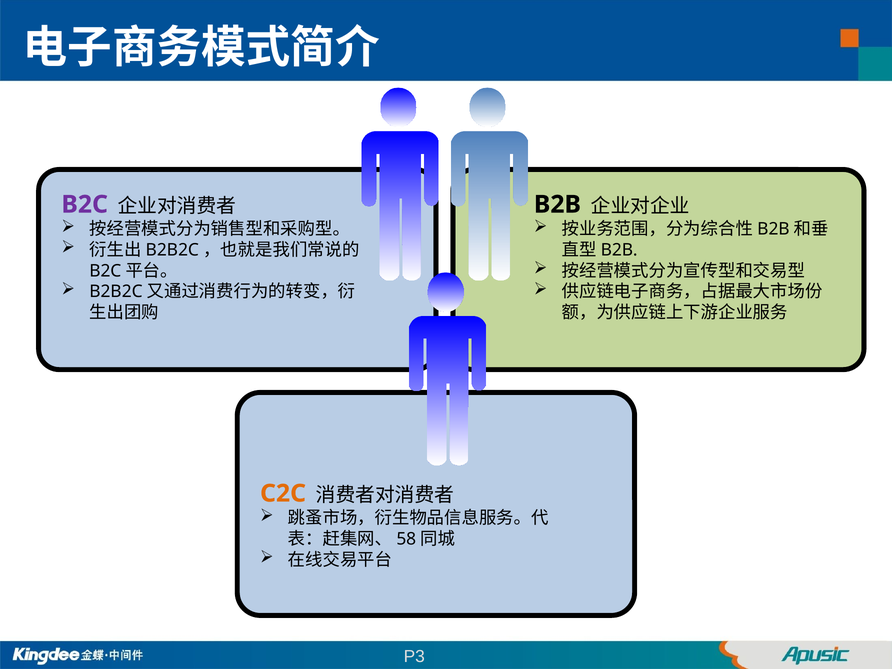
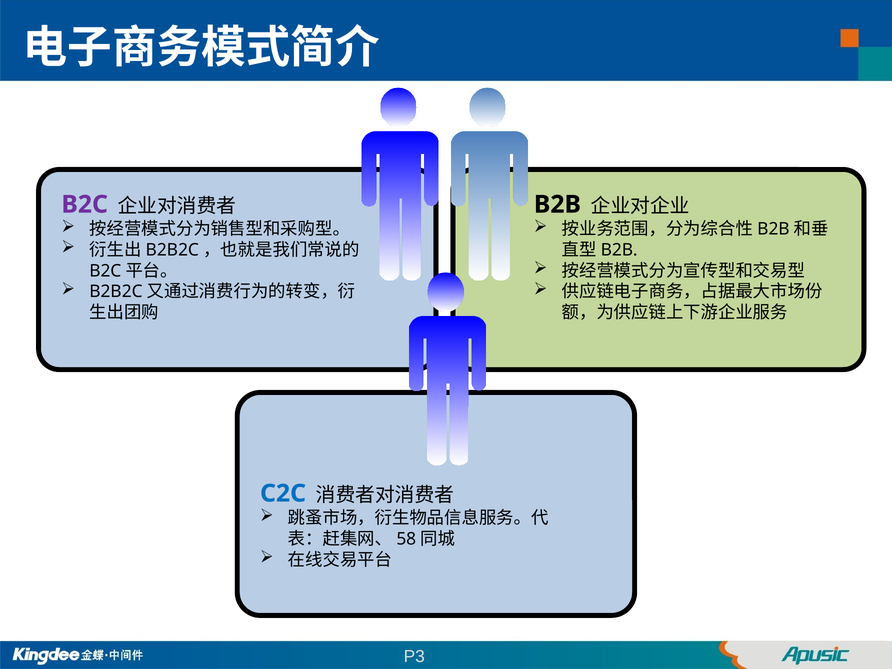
C2C colour: orange -> blue
